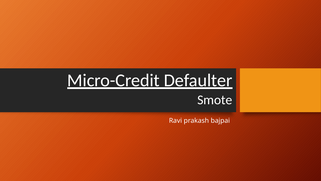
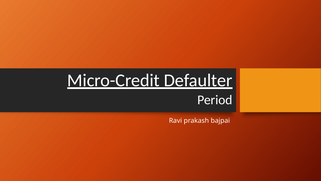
Smote: Smote -> Period
